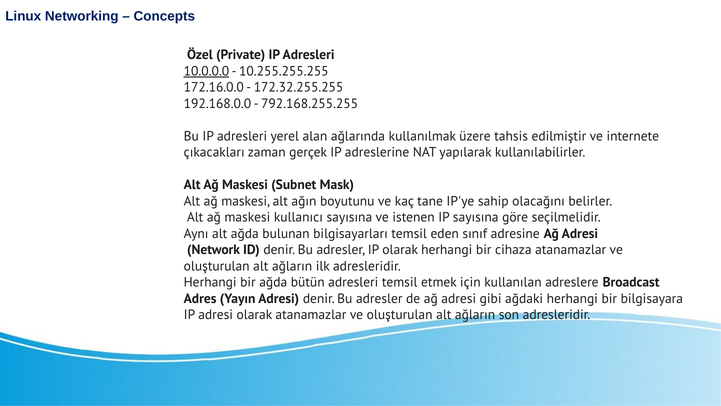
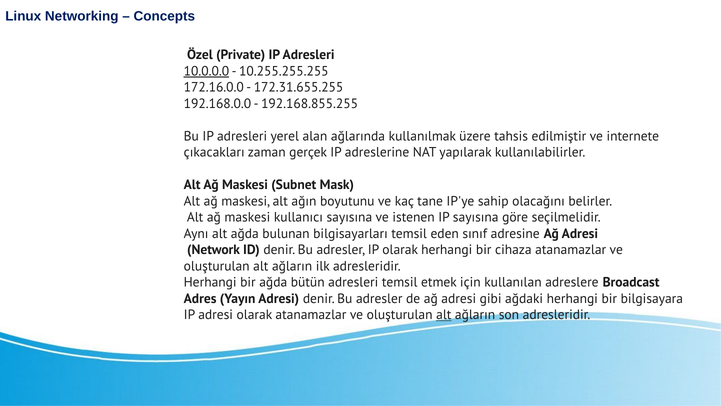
172.32.255.255: 172.32.255.255 -> 172.31.655.255
792.168.255.255: 792.168.255.255 -> 192.168.855.255
alt at (444, 315) underline: none -> present
